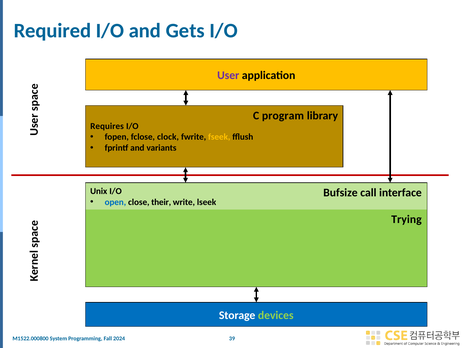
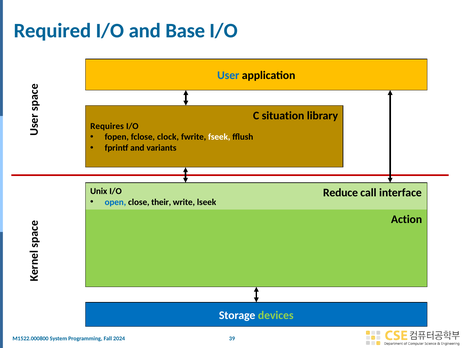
Gets: Gets -> Base
User colour: purple -> blue
program: program -> situation
fseek colour: yellow -> white
Bufsize: Bufsize -> Reduce
Trying: Trying -> Action
